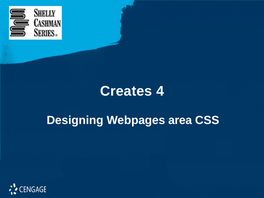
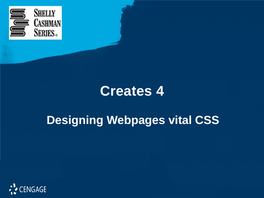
area: area -> vital
